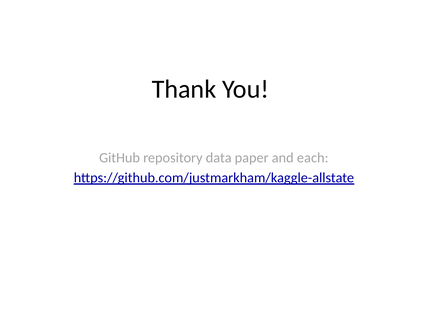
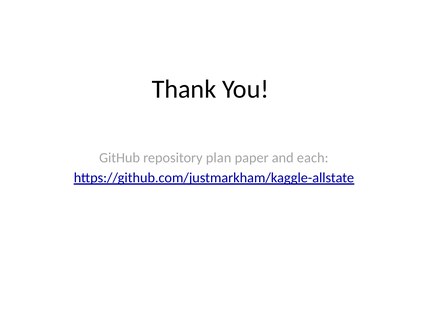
data: data -> plan
